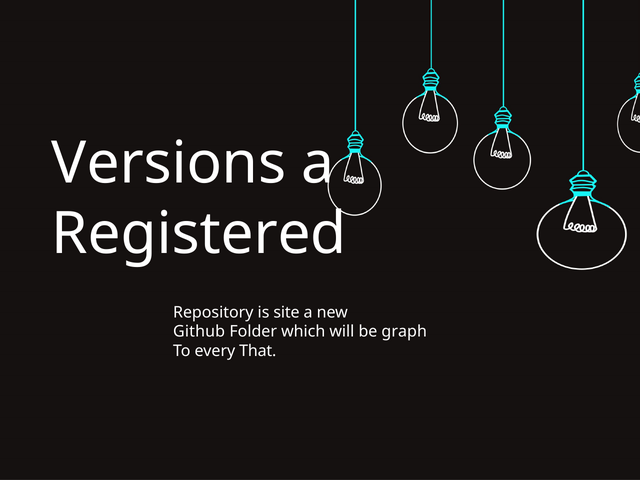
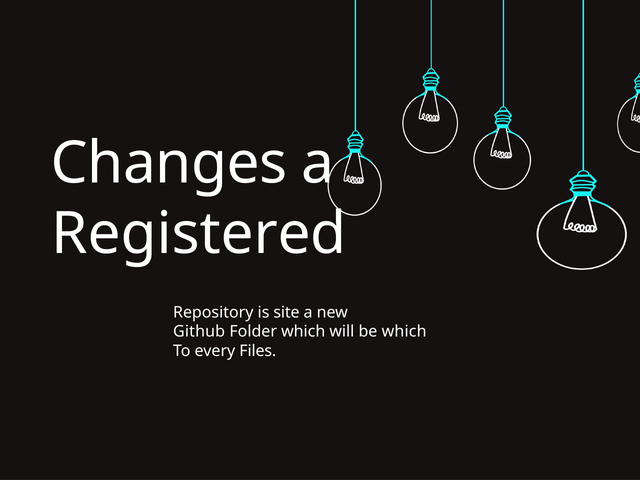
Versions: Versions -> Changes
be graph: graph -> which
That: That -> Files
